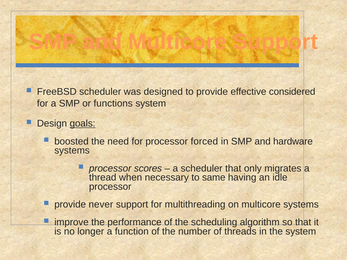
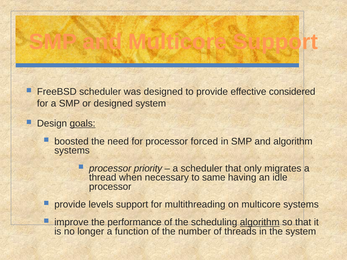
or functions: functions -> designed
and hardware: hardware -> algorithm
scores: scores -> priority
never: never -> levels
algorithm at (260, 222) underline: none -> present
